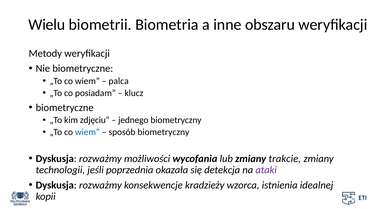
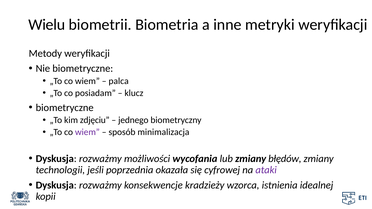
obszaru: obszaru -> metryki
wiem at (87, 132) colour: blue -> purple
sposób biometryczny: biometryczny -> minimalizacja
trakcie: trakcie -> błędów
detekcja: detekcja -> cyfrowej
